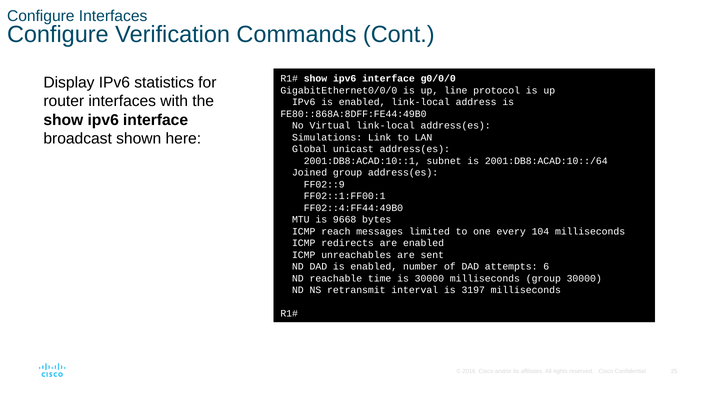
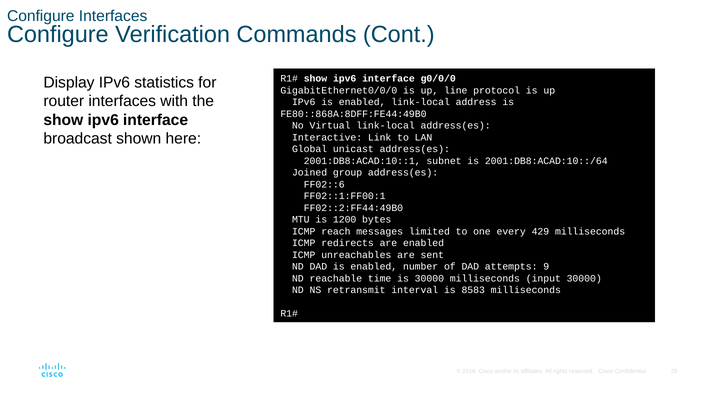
Simulations: Simulations -> Interactive
FF02::9: FF02::9 -> FF02::6
FF02::4:FF44:49B0: FF02::4:FF44:49B0 -> FF02::2:FF44:49B0
9668: 9668 -> 1200
104: 104 -> 429
6: 6 -> 9
milliseconds group: group -> input
3197: 3197 -> 8583
